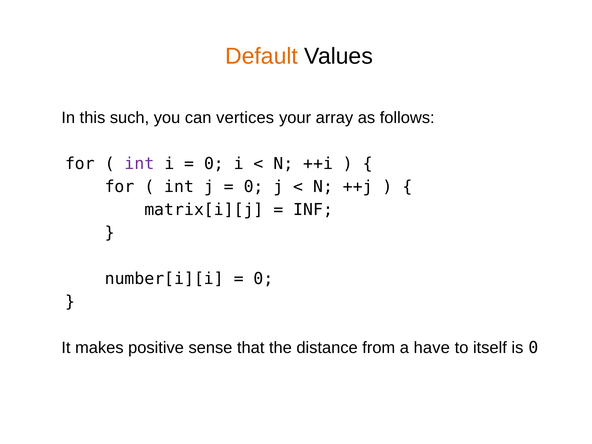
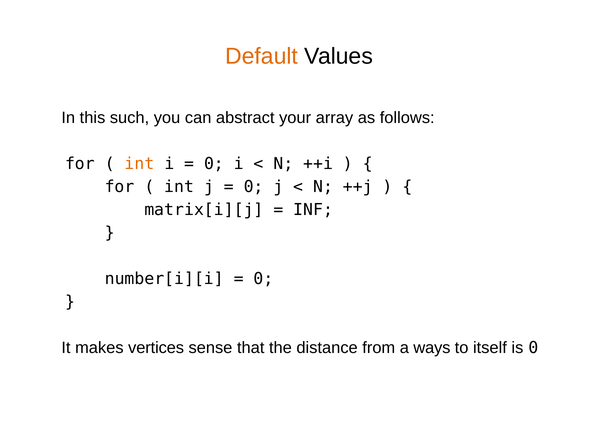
vertices: vertices -> abstract
int at (140, 164) colour: purple -> orange
positive: positive -> vertices
have: have -> ways
